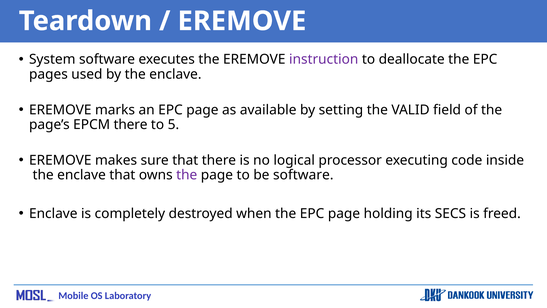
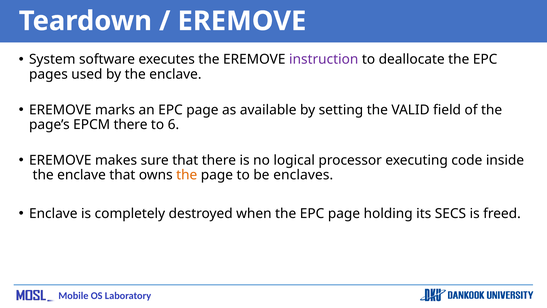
5: 5 -> 6
the at (187, 175) colour: purple -> orange
be software: software -> enclaves
